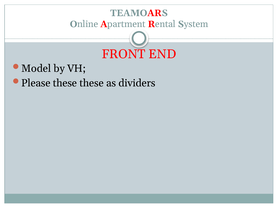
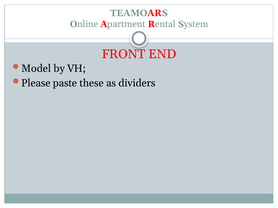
Please these: these -> paste
